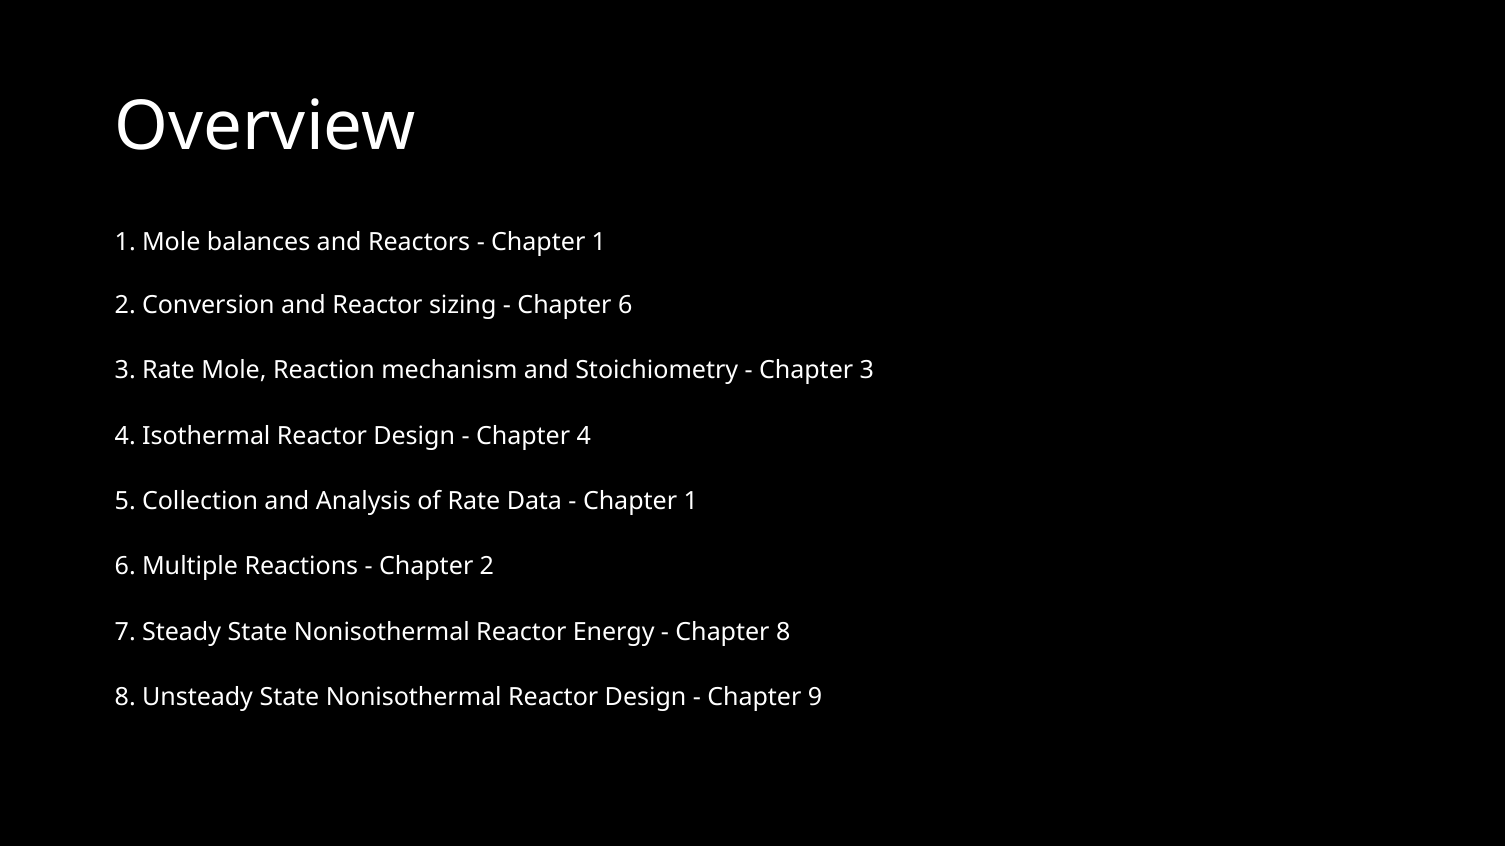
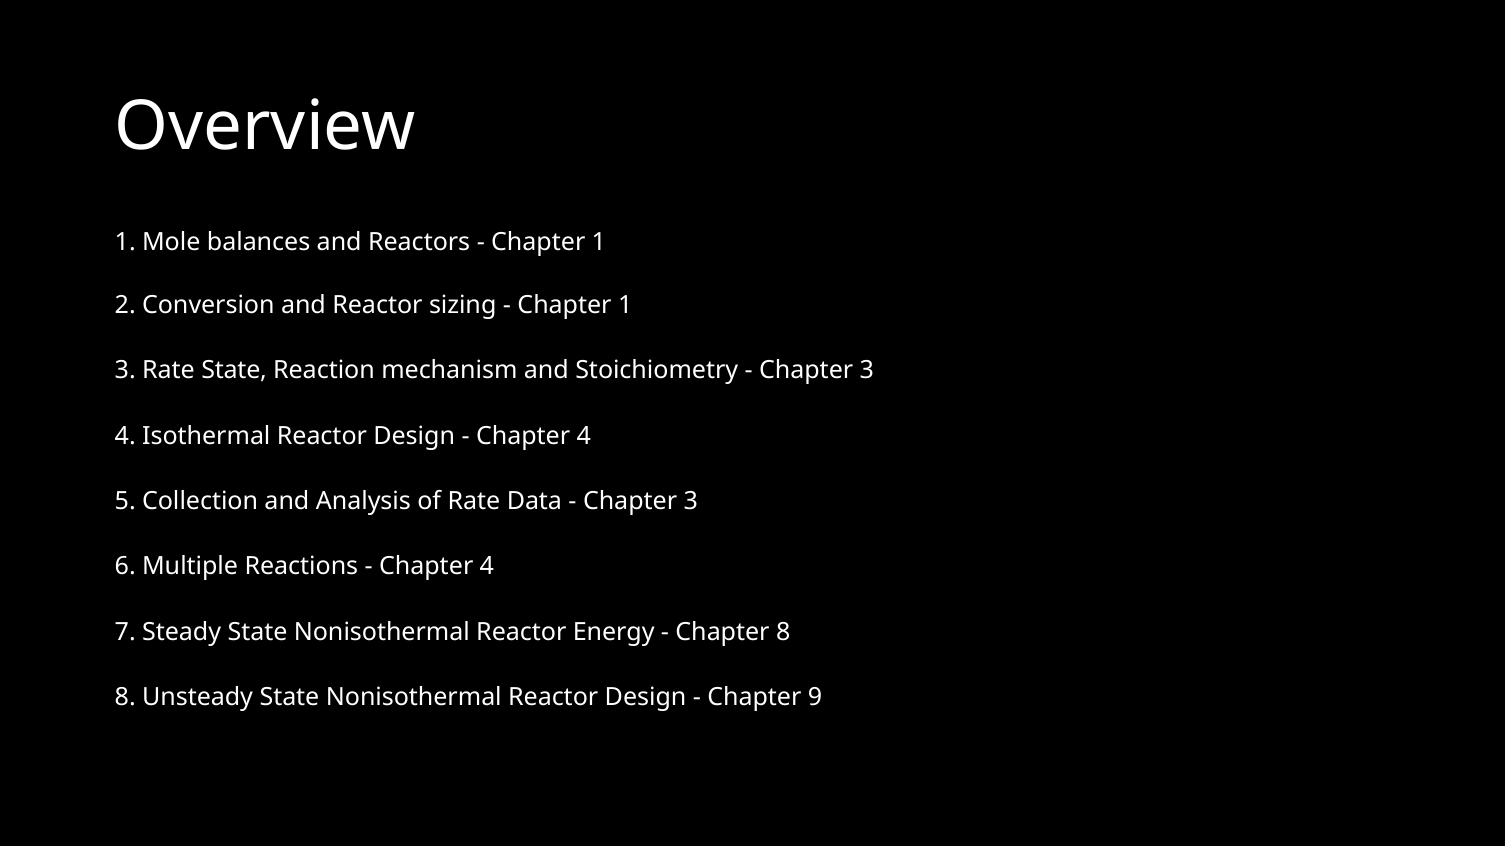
6 at (625, 305): 6 -> 1
Rate Mole: Mole -> State
1 at (691, 502): 1 -> 3
2 at (487, 567): 2 -> 4
